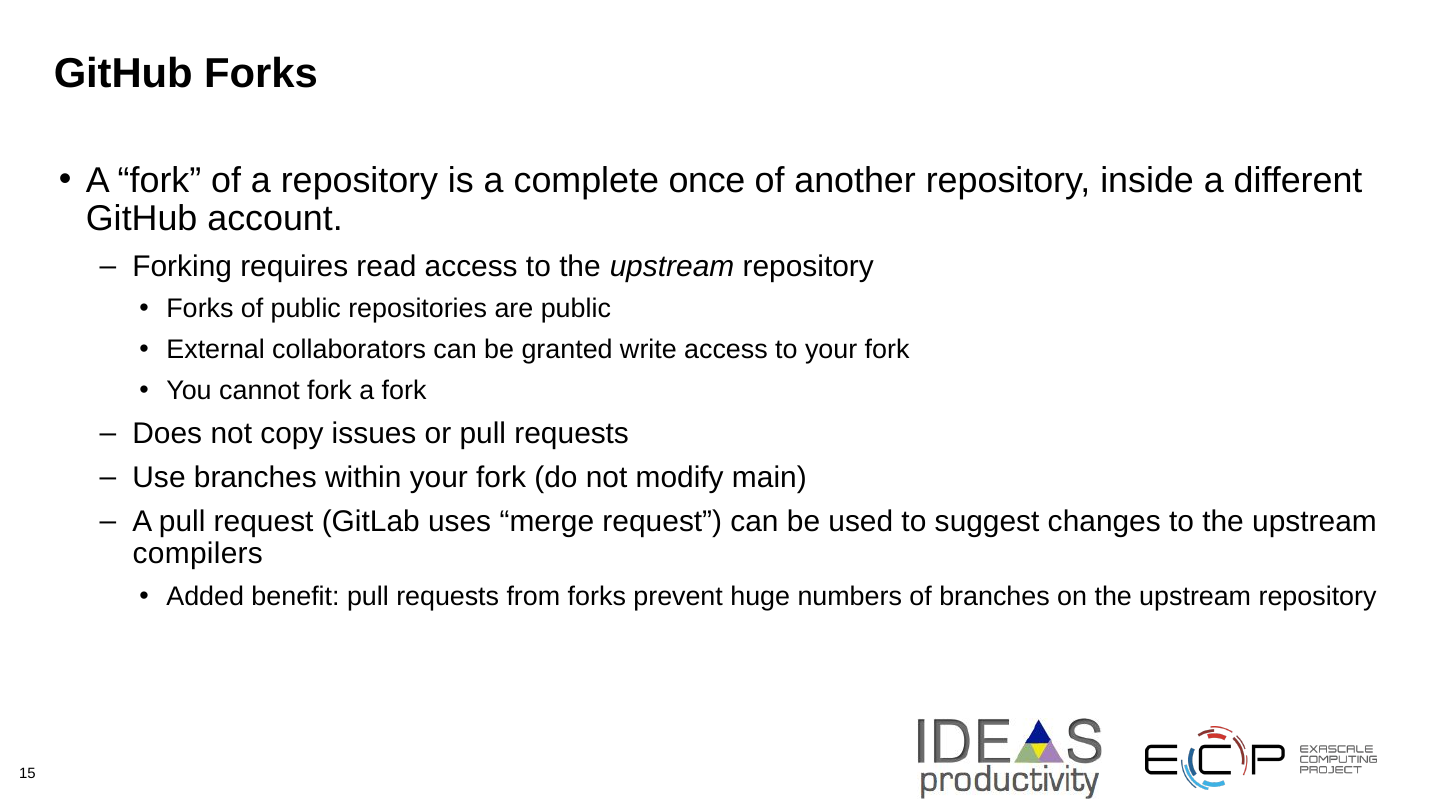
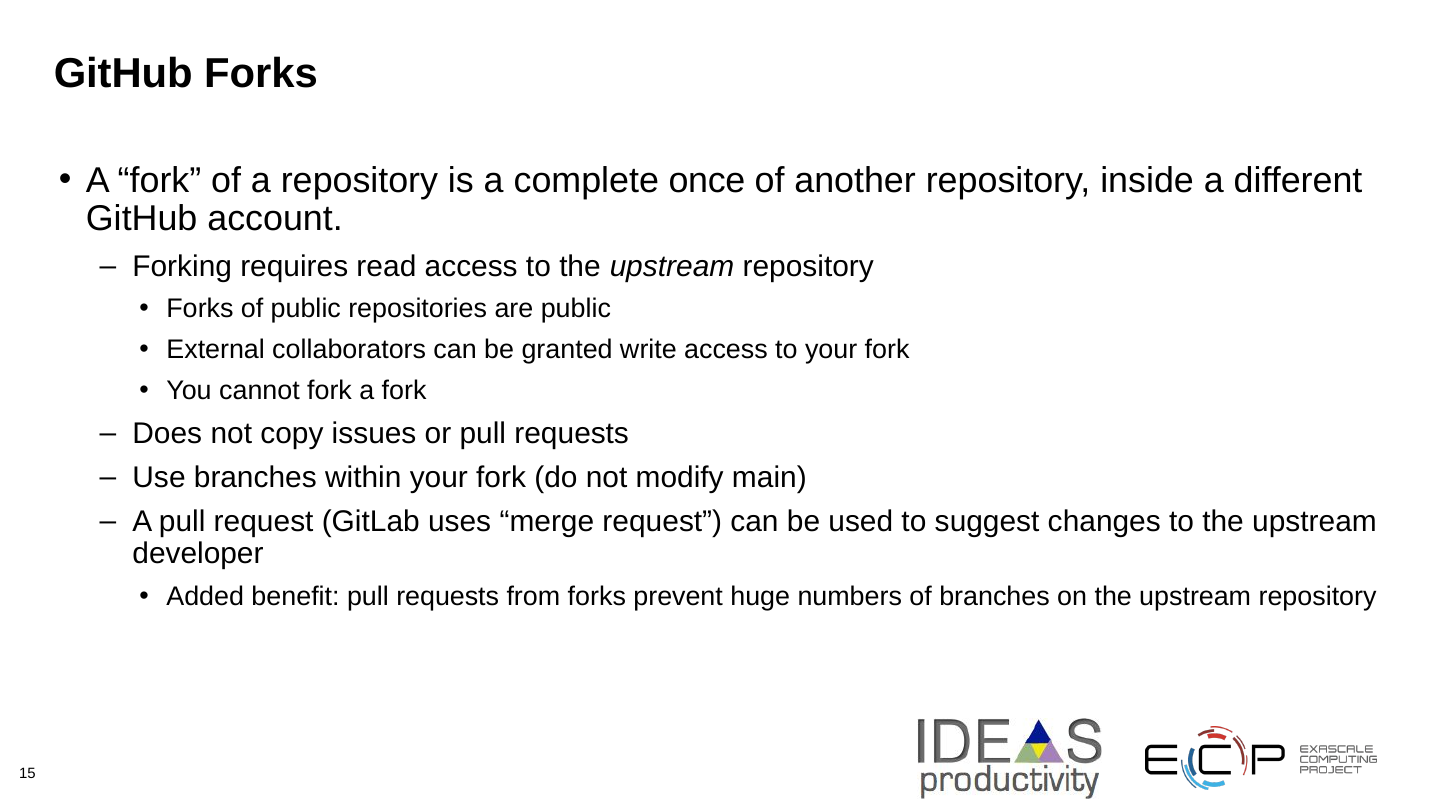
compilers: compilers -> developer
